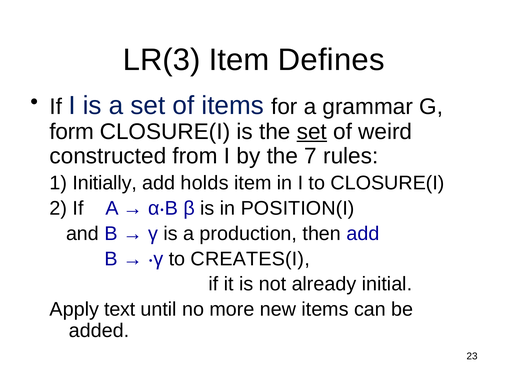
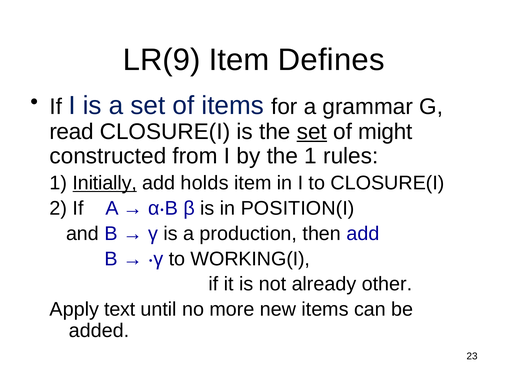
LR(3: LR(3 -> LR(9
form: form -> read
weird: weird -> might
the 7: 7 -> 1
Initially underline: none -> present
CREATES(I: CREATES(I -> WORKING(I
initial: initial -> other
